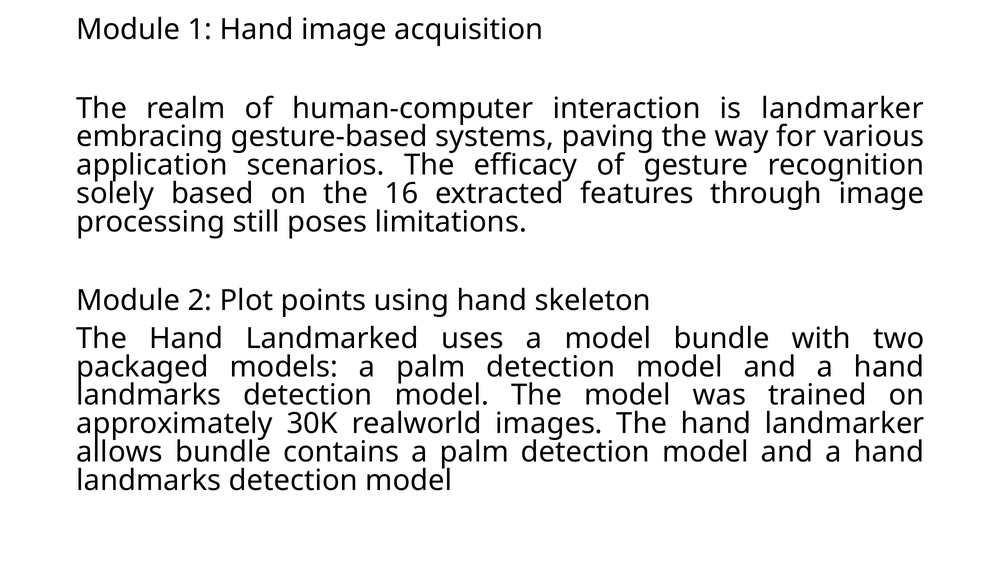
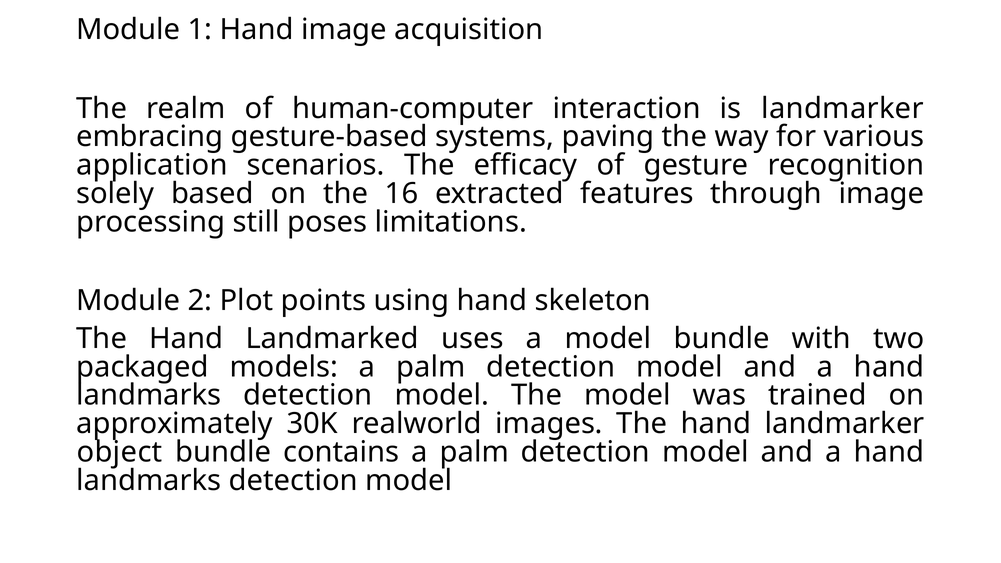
allows: allows -> object
